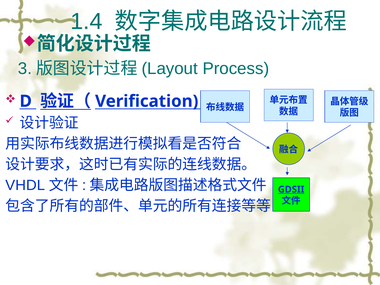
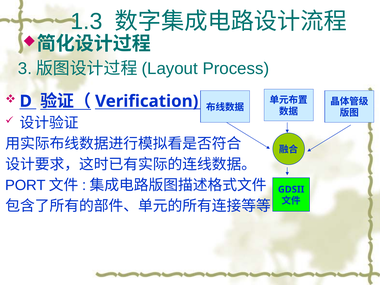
1.4: 1.4 -> 1.3
VHDL: VHDL -> PORT
GDSII underline: present -> none
